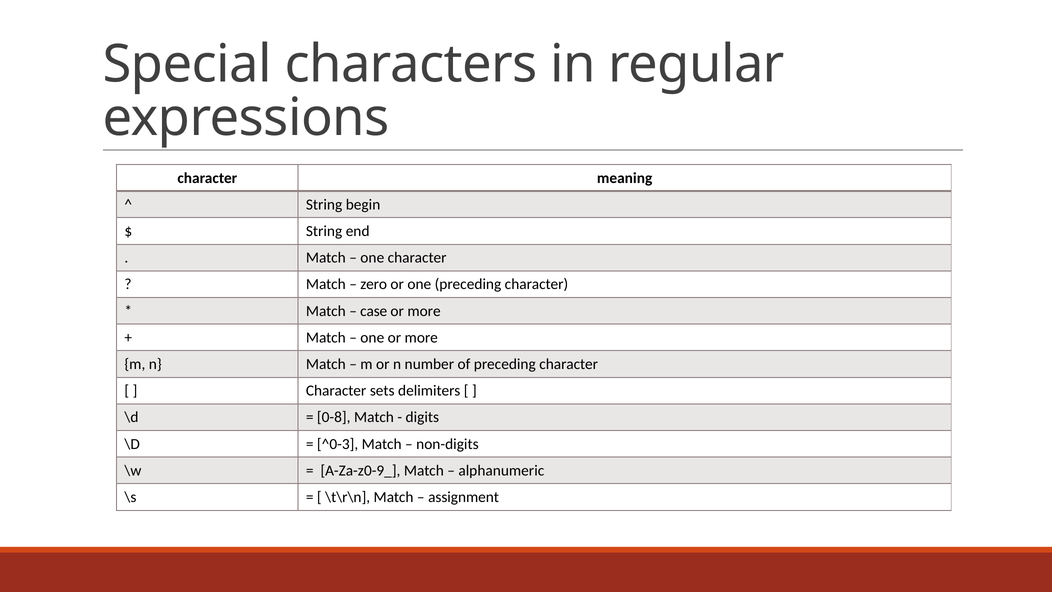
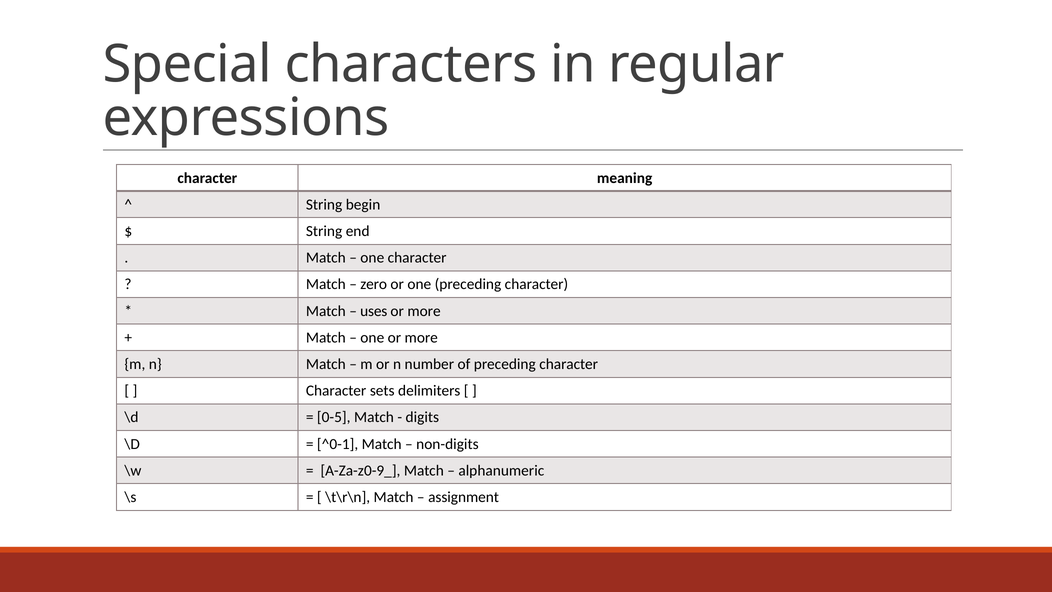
case: case -> uses
0-8: 0-8 -> 0-5
^0-3: ^0-3 -> ^0-1
